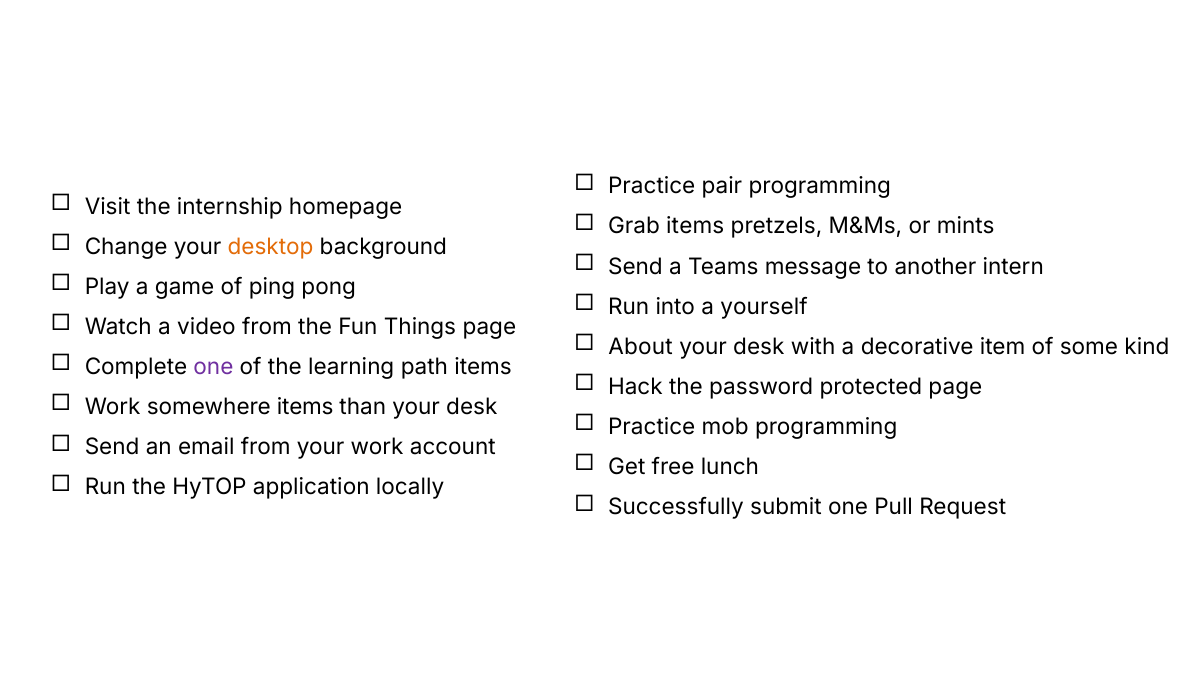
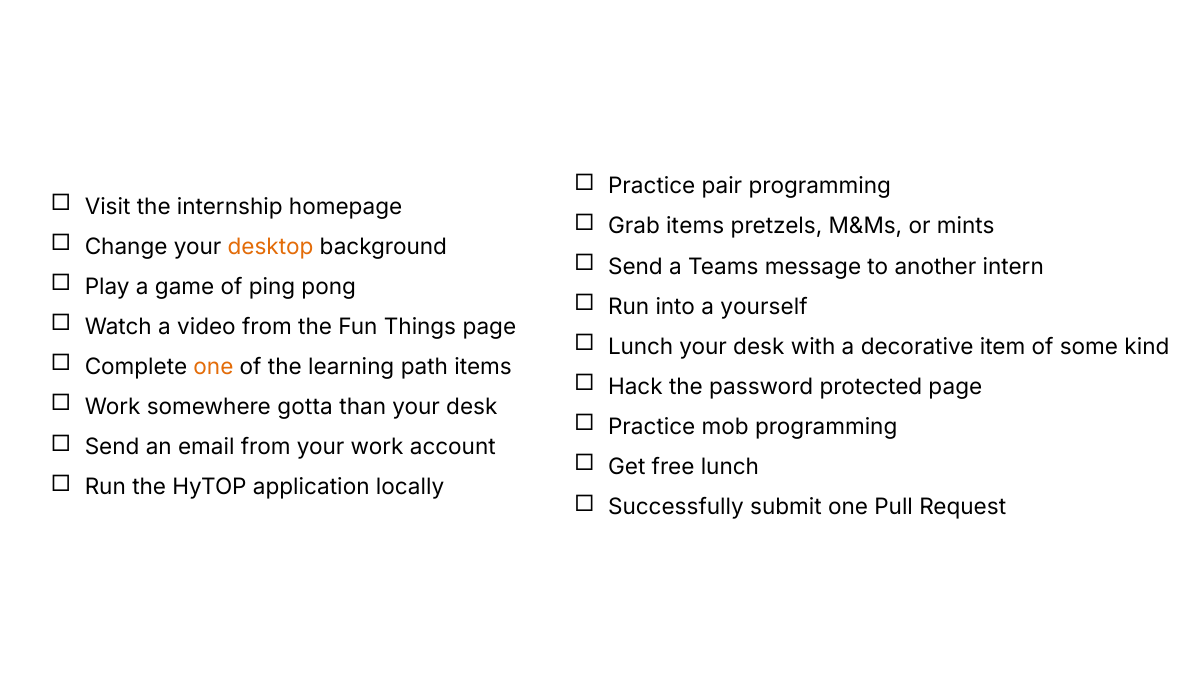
About at (640, 347): About -> Lunch
one at (213, 367) colour: purple -> orange
somewhere items: items -> gotta
